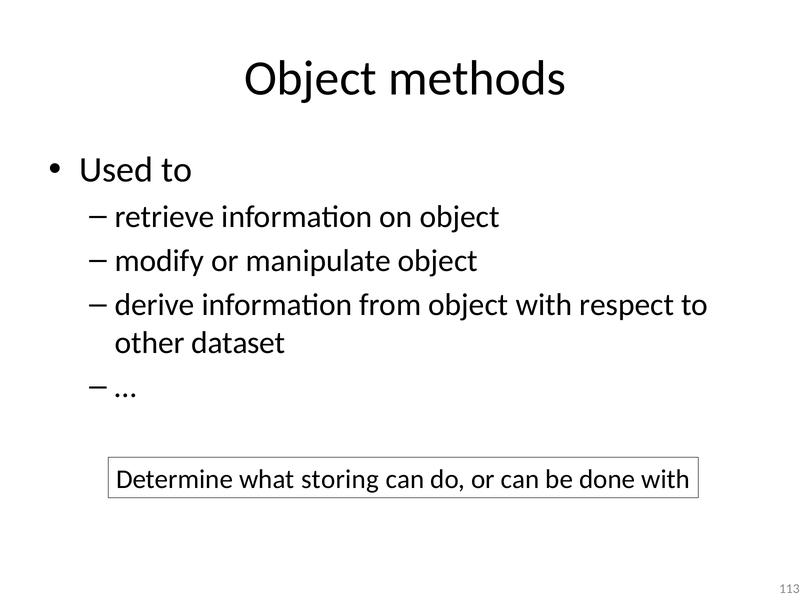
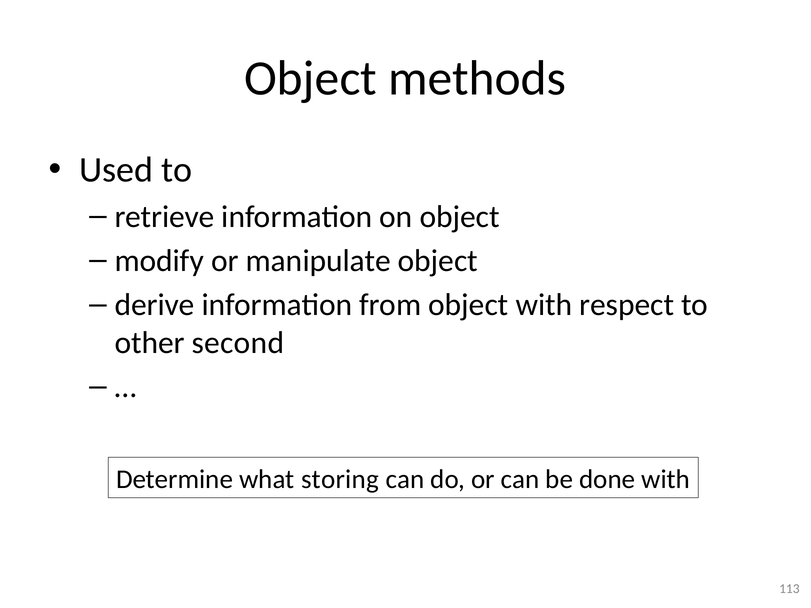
dataset: dataset -> second
